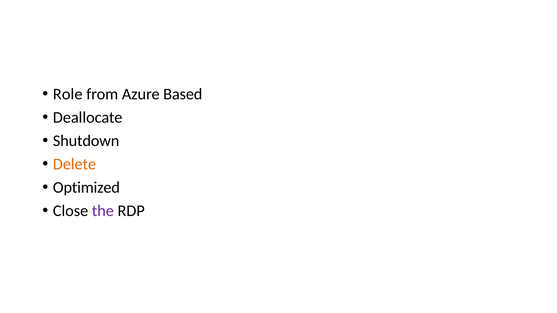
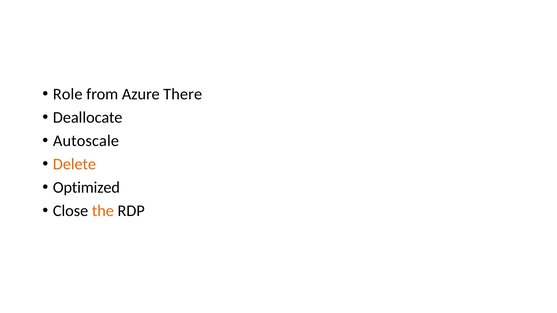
Based: Based -> There
Shutdown: Shutdown -> Autoscale
the colour: purple -> orange
